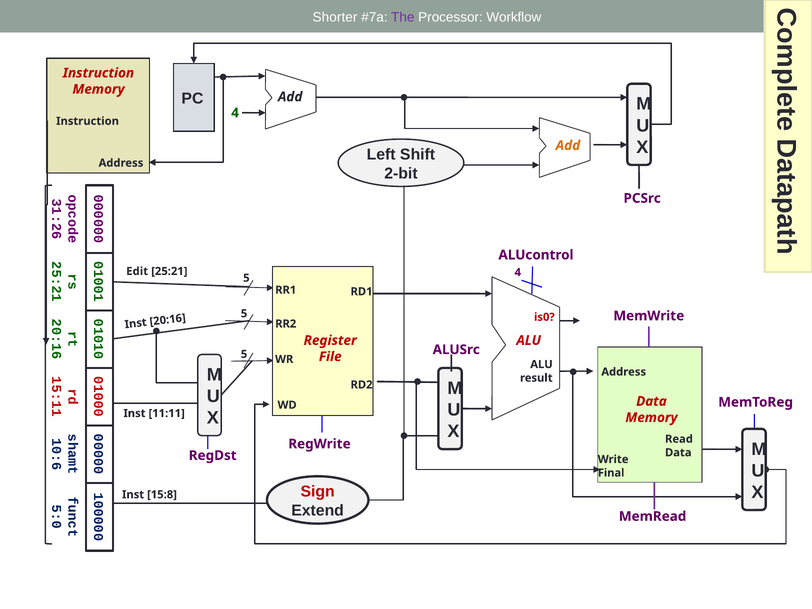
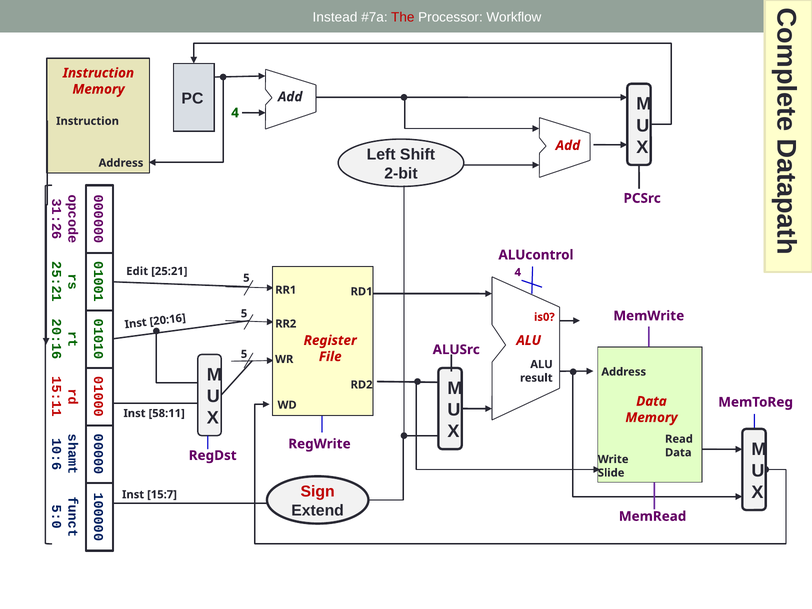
Shorter: Shorter -> Instead
The colour: purple -> red
Add at (568, 145) colour: orange -> red
11:11: 11:11 -> 58:11
Final: Final -> Slide
15:8: 15:8 -> 15:7
